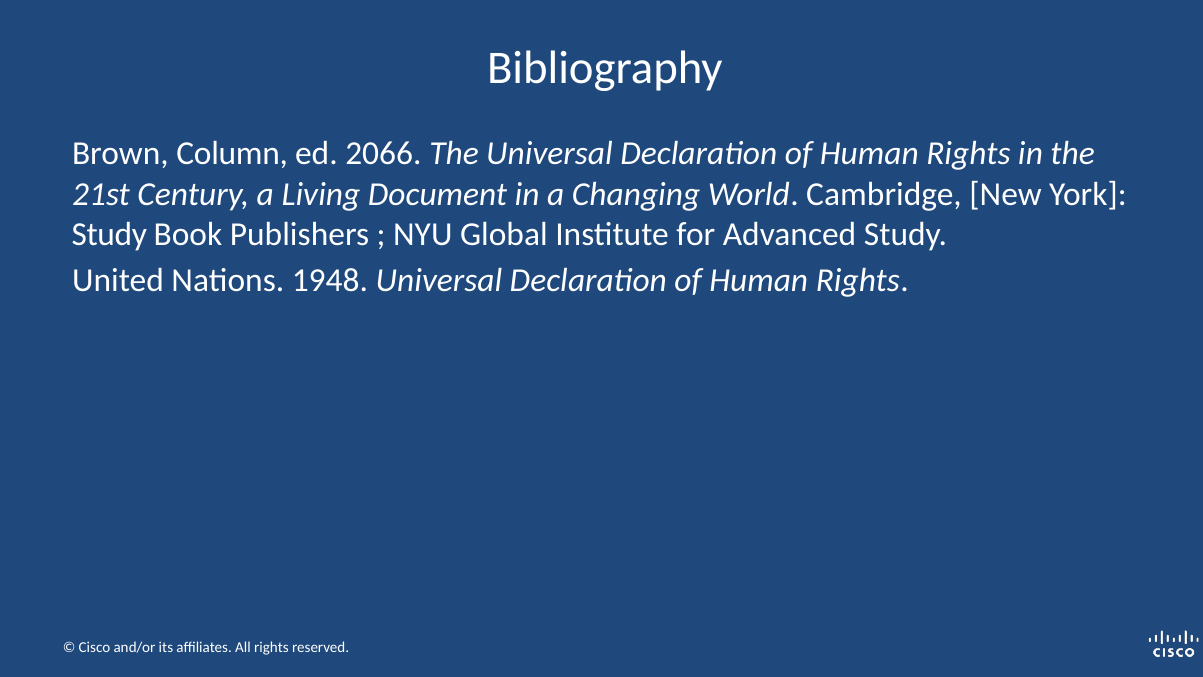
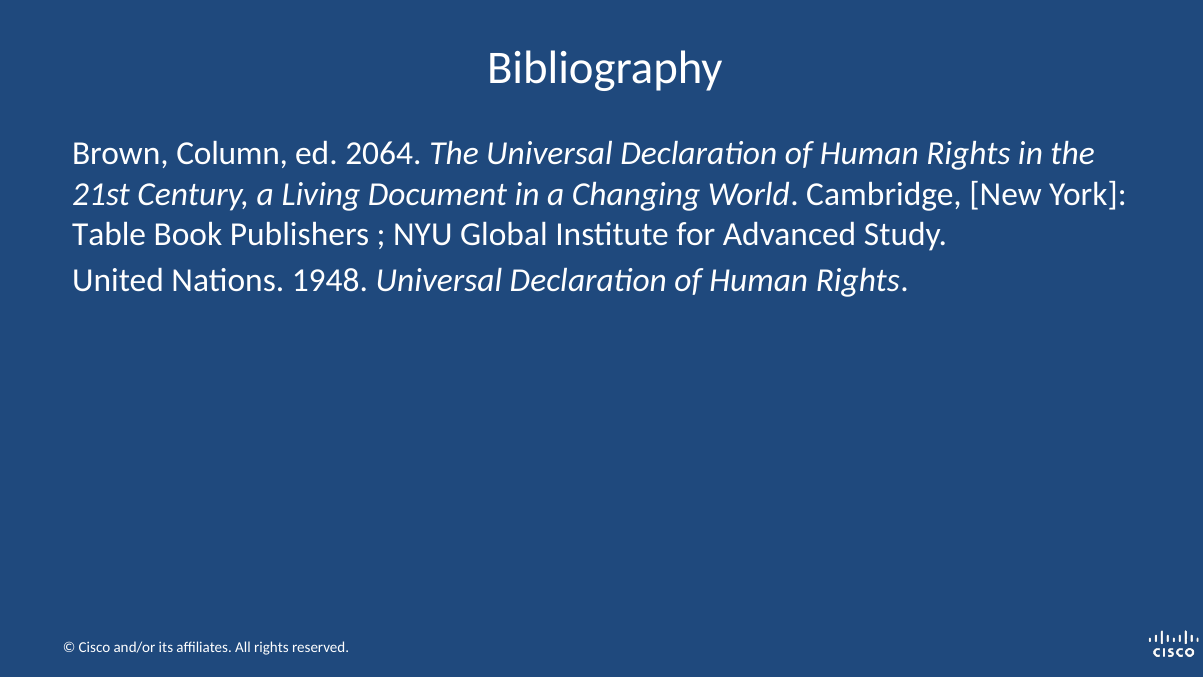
2066: 2066 -> 2064
Study at (109, 234): Study -> Table
